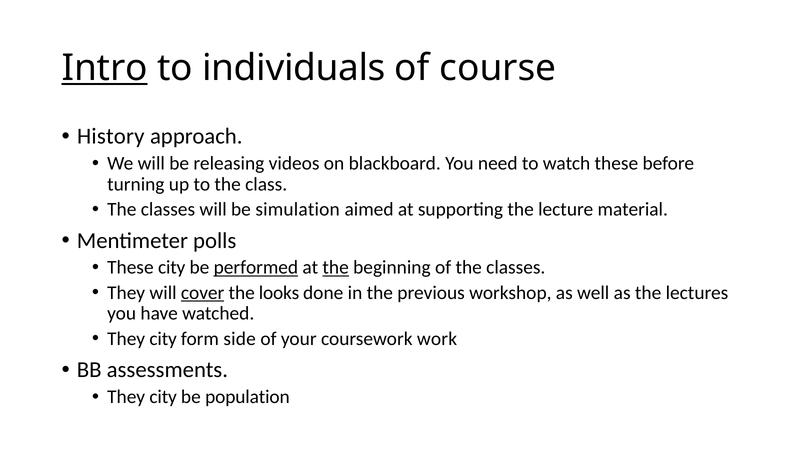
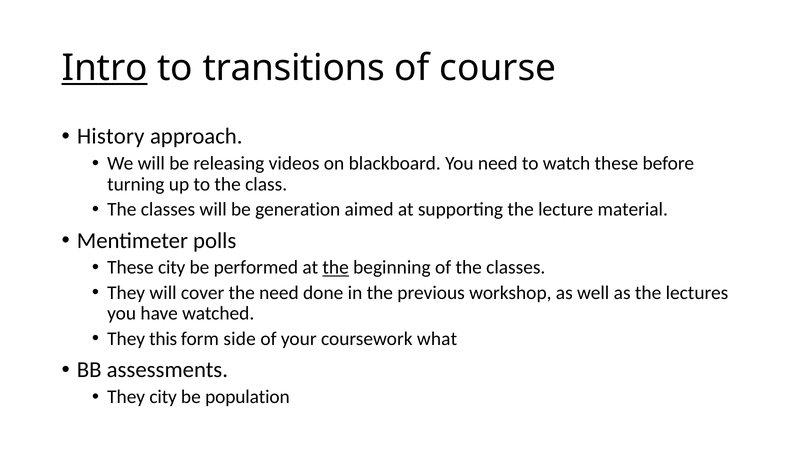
individuals: individuals -> transitions
simulation: simulation -> generation
performed underline: present -> none
cover underline: present -> none
the looks: looks -> need
city at (163, 339): city -> this
work: work -> what
